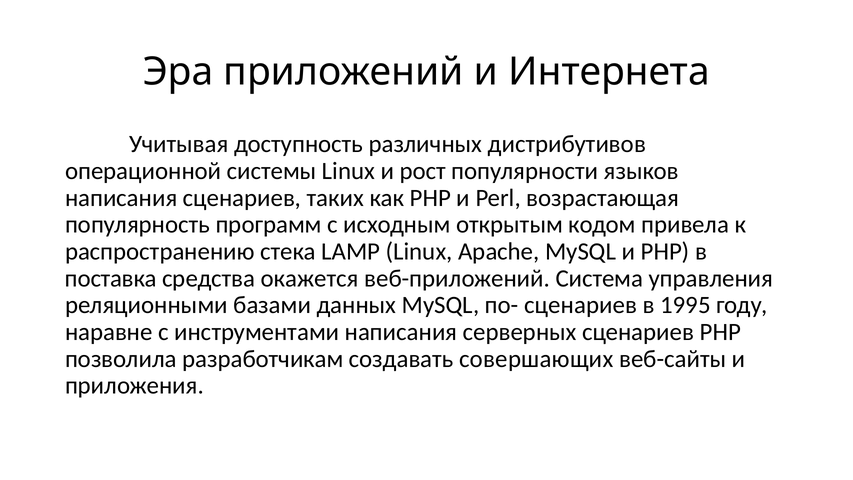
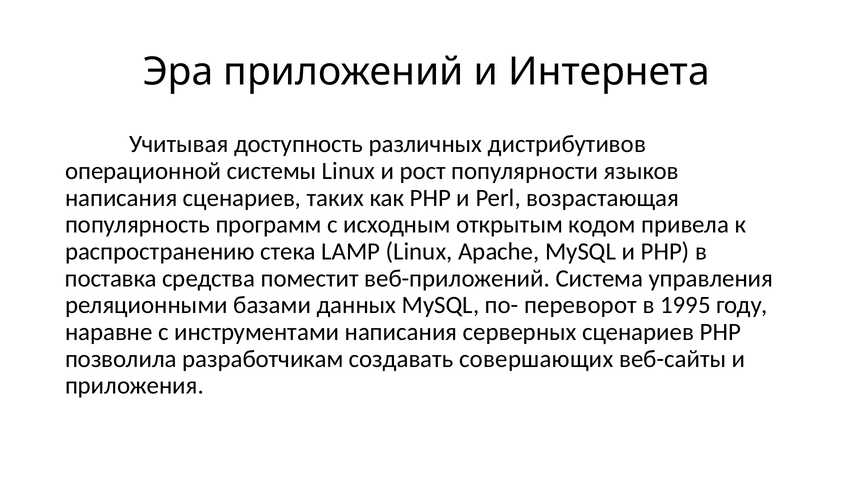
окажется: окажется -> поместит
по- сценариев: сценариев -> переворот
